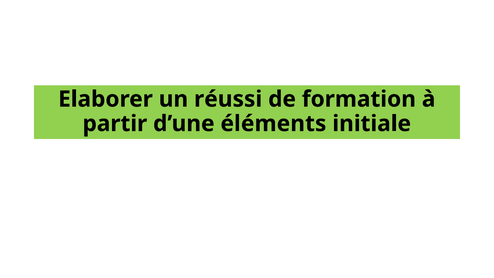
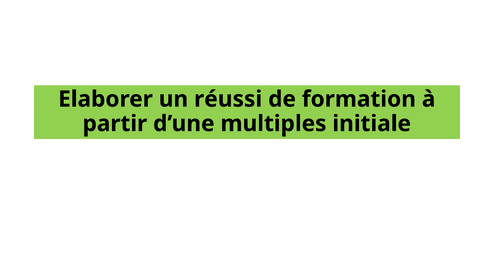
éléments: éléments -> multiples
